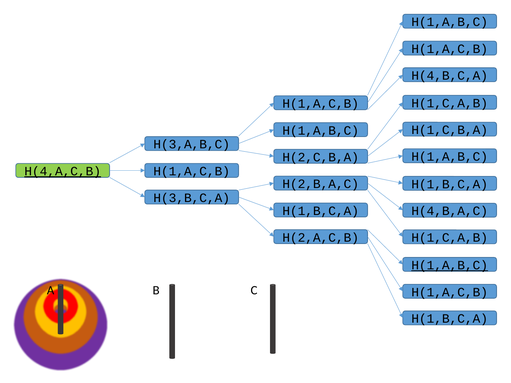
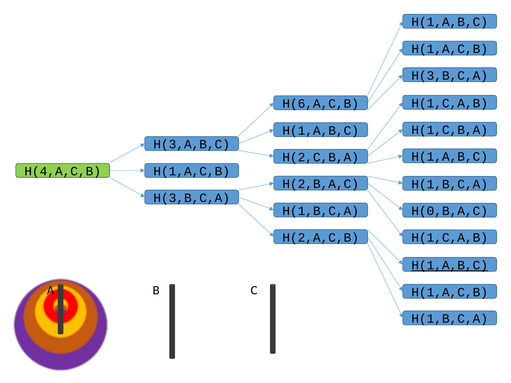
H(4,B,C,A at (450, 76): H(4,B,C,A -> H(3,B,C,A
H(1,A,C,B at (321, 104): H(1,A,C,B -> H(6,A,C,B
H(4,A,C,B underline: present -> none
H(4,B,A,C: H(4,B,A,C -> H(0,B,A,C
